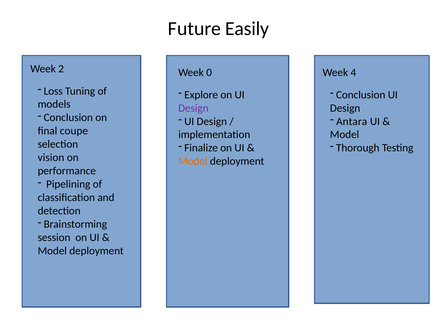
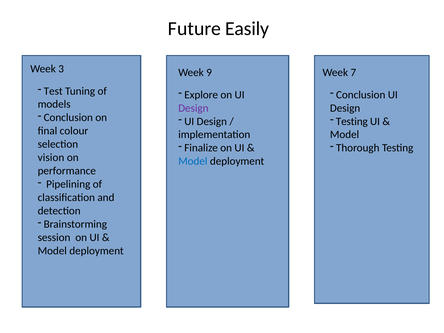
2: 2 -> 3
0: 0 -> 9
4: 4 -> 7
Loss: Loss -> Test
Antara at (352, 121): Antara -> Testing
coupe: coupe -> colour
Model at (193, 161) colour: orange -> blue
